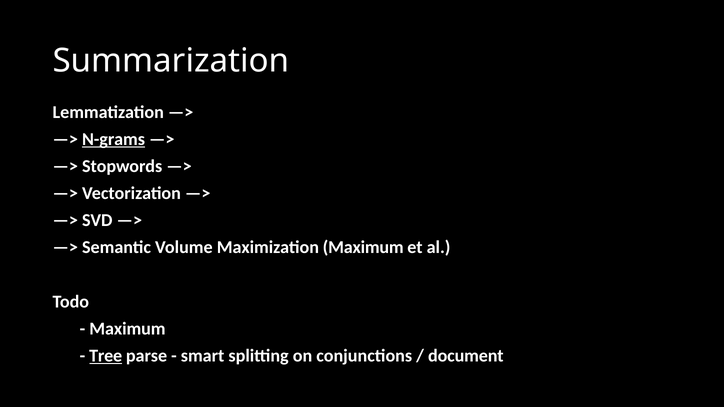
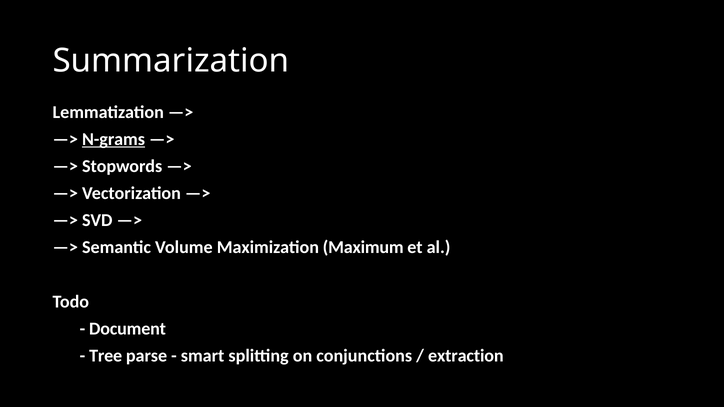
Maximum at (127, 329): Maximum -> Document
Tree underline: present -> none
document: document -> extraction
